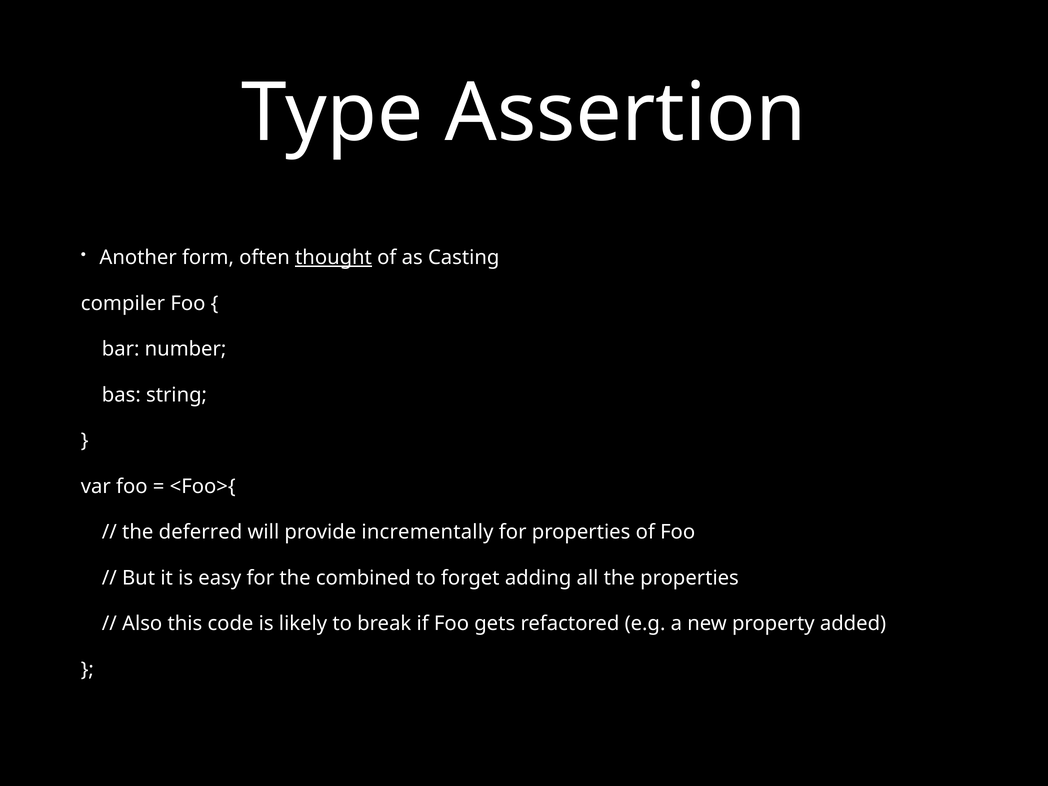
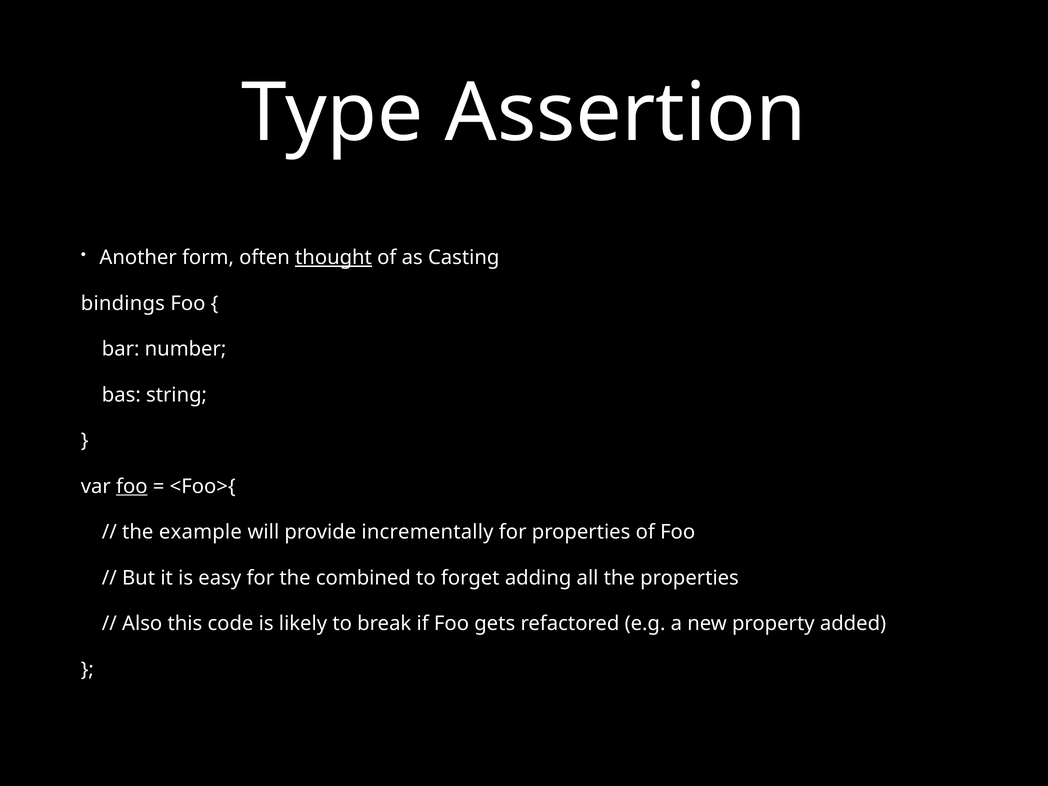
compiler: compiler -> bindings
foo at (132, 486) underline: none -> present
deferred: deferred -> example
